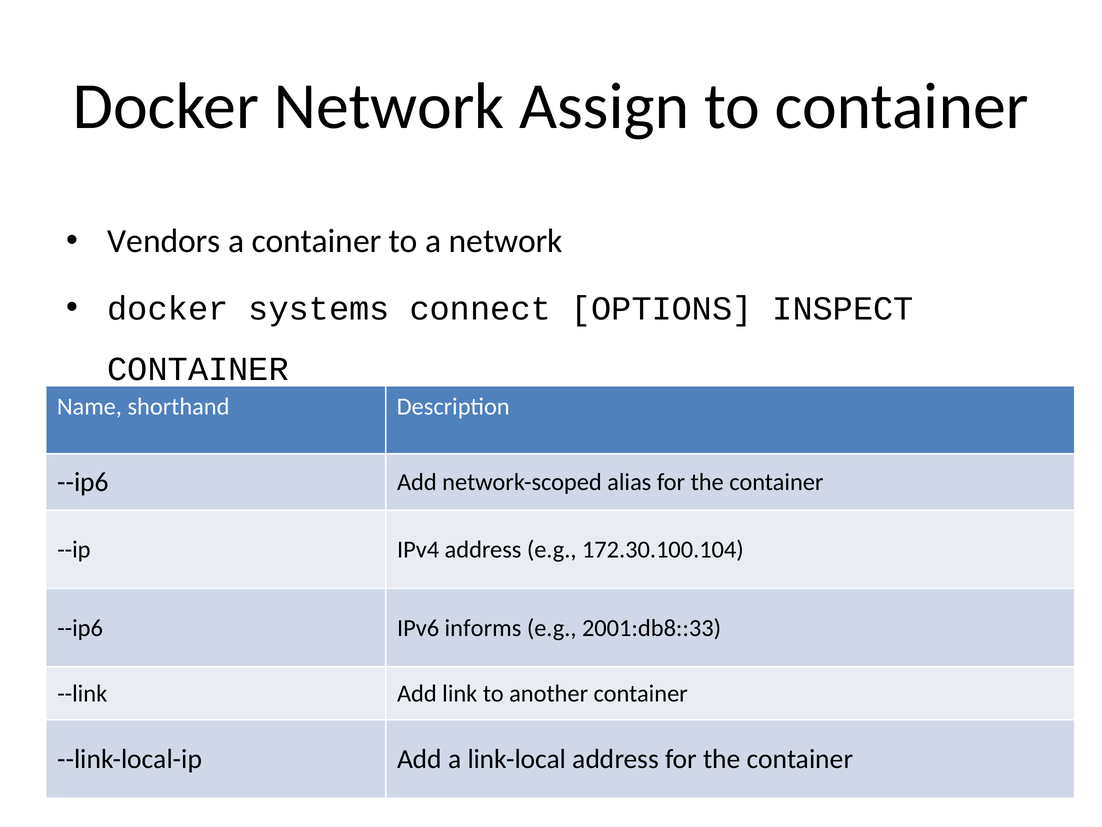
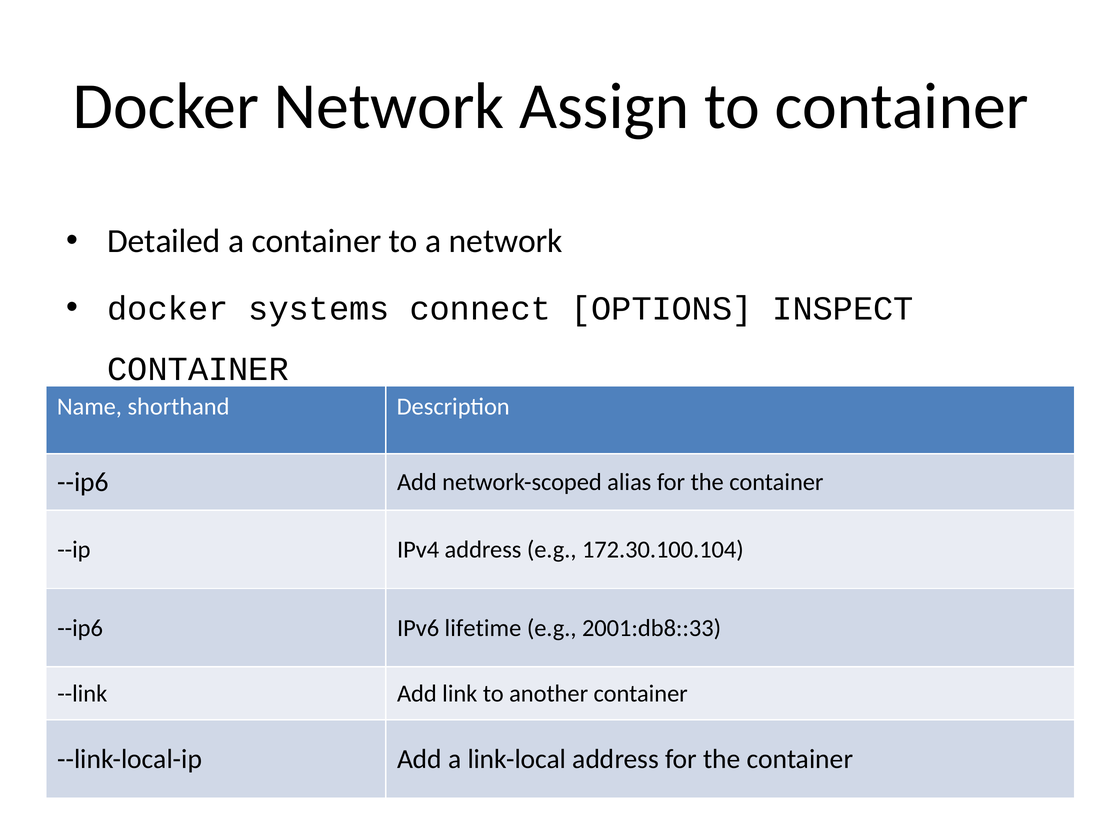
Vendors: Vendors -> Detailed
informs: informs -> lifetime
